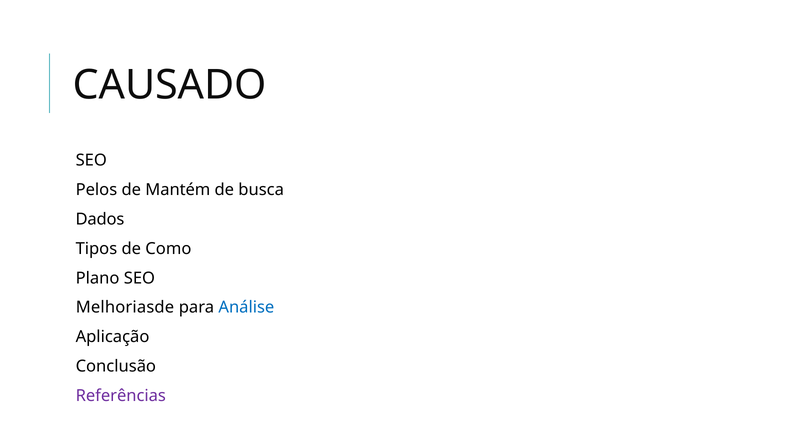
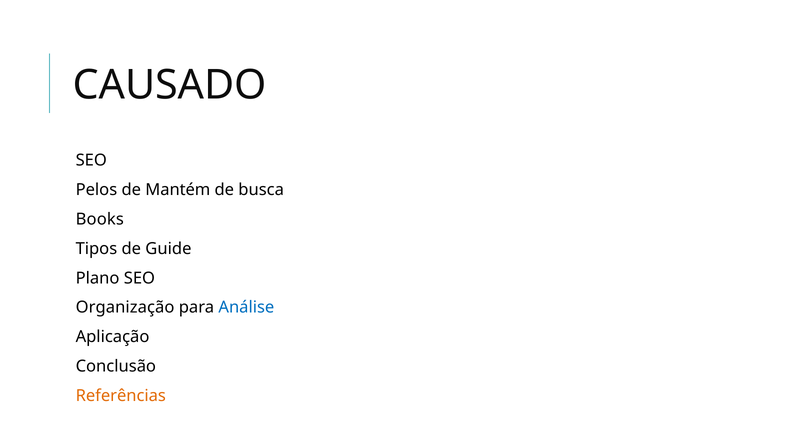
Dados: Dados -> Books
Como: Como -> Guide
Melhoriasde: Melhoriasde -> Organização
Referências colour: purple -> orange
